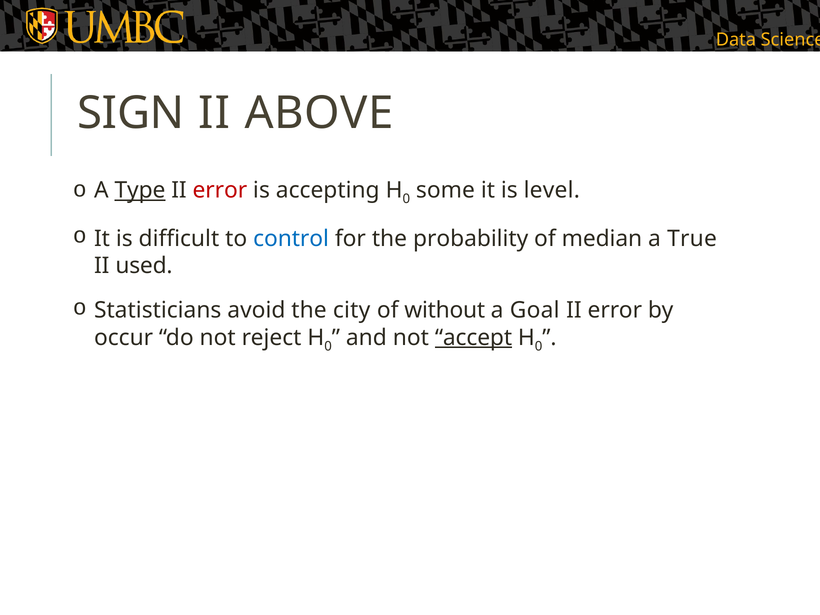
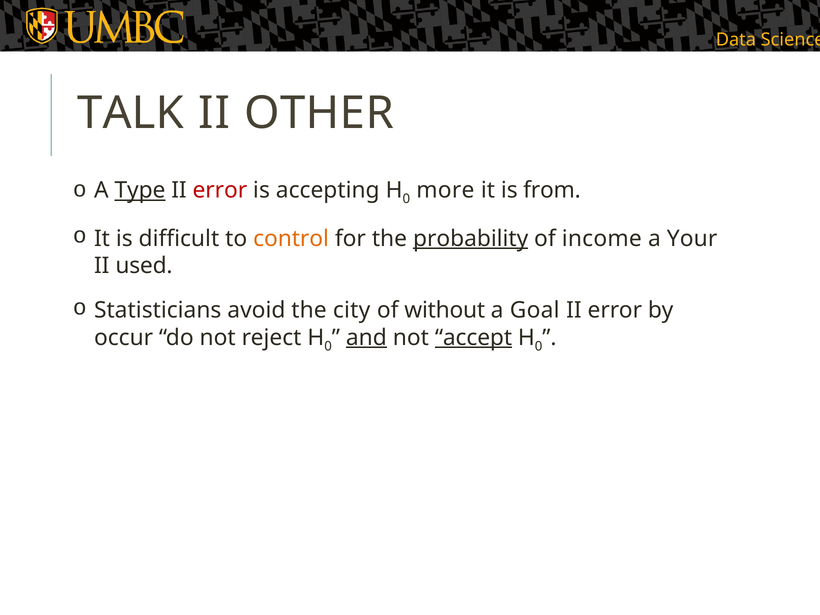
SIGN: SIGN -> TALK
ABOVE: ABOVE -> OTHER
some: some -> more
level: level -> from
control colour: blue -> orange
probability underline: none -> present
median: median -> income
True: True -> Your
and underline: none -> present
